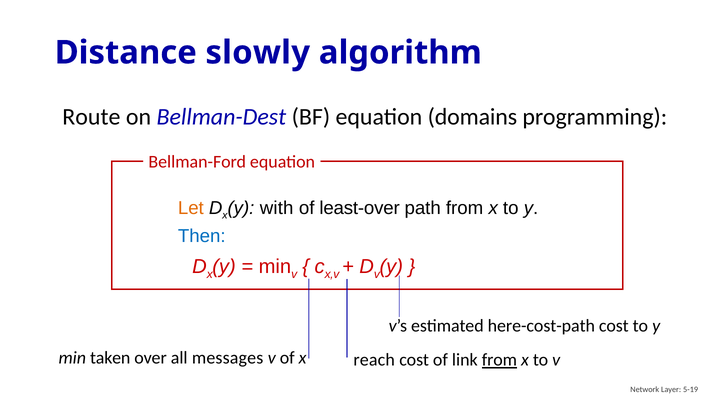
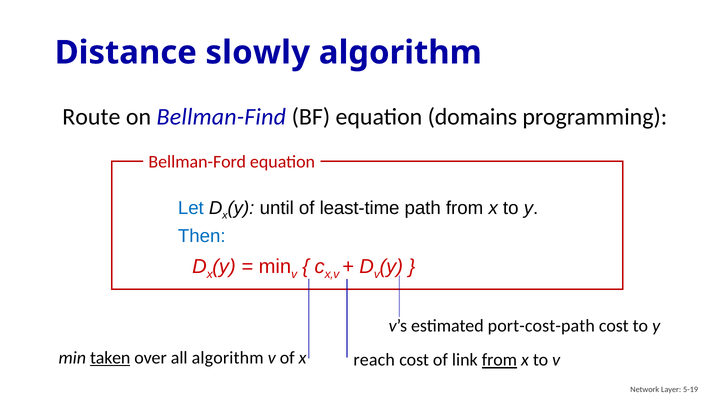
Bellman-Dest: Bellman-Dest -> Bellman-Find
Let colour: orange -> blue
with: with -> until
least-over: least-over -> least-time
here-cost-path: here-cost-path -> port-cost-path
taken underline: none -> present
all messages: messages -> algorithm
